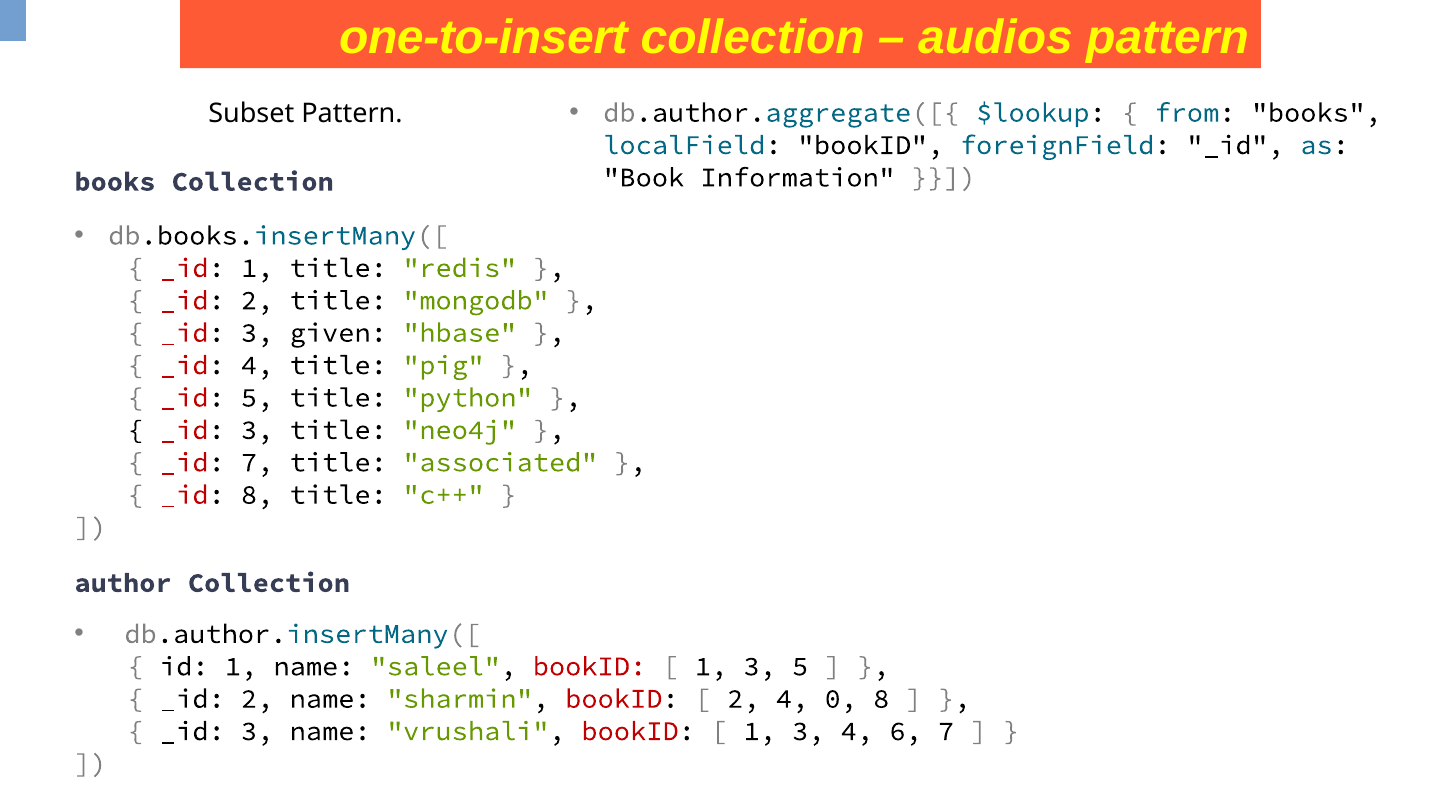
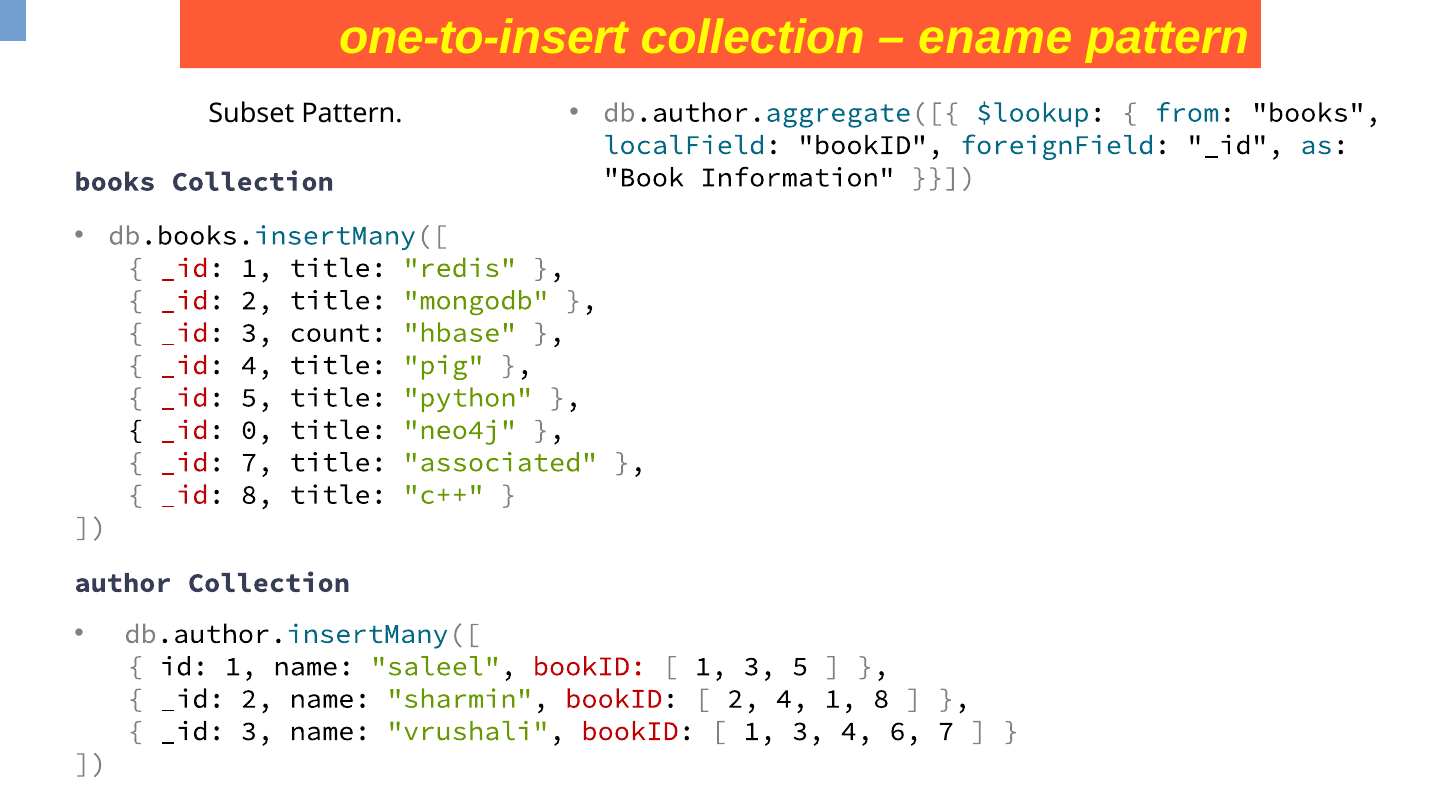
audios: audios -> ename
given: given -> count
3 at (257, 430): 3 -> 0
4 0: 0 -> 1
